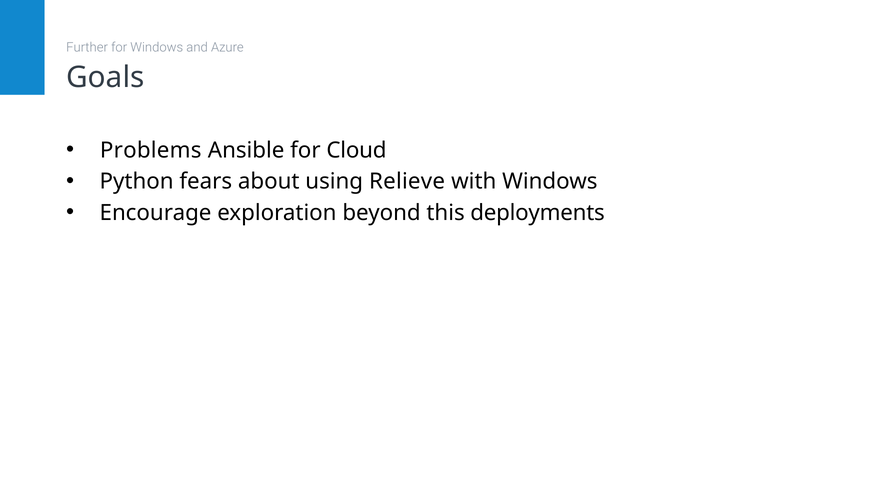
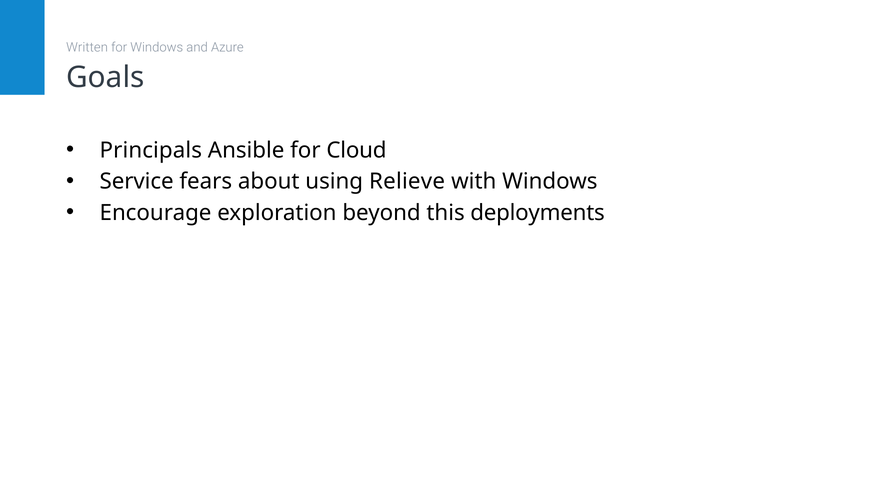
Further: Further -> Written
Problems: Problems -> Principals
Python: Python -> Service
